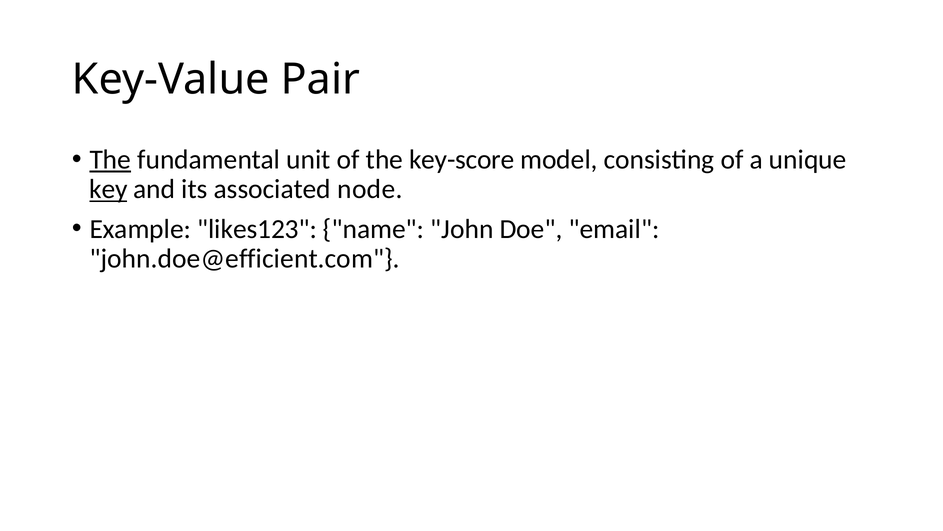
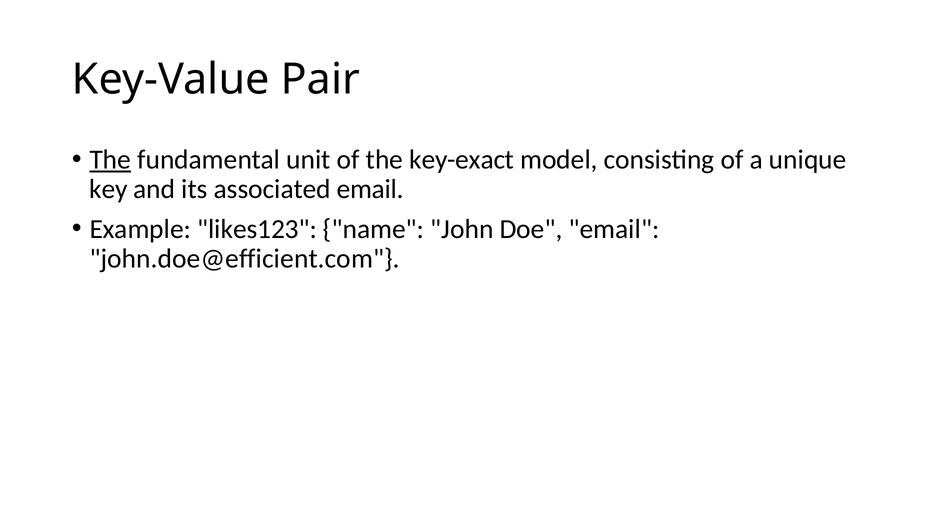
key-score: key-score -> key-exact
key underline: present -> none
associated node: node -> email
